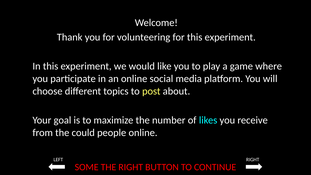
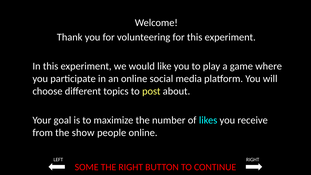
could: could -> show
